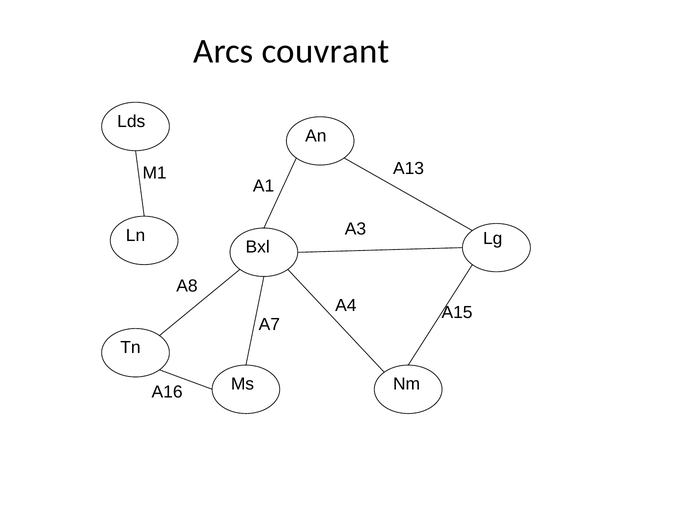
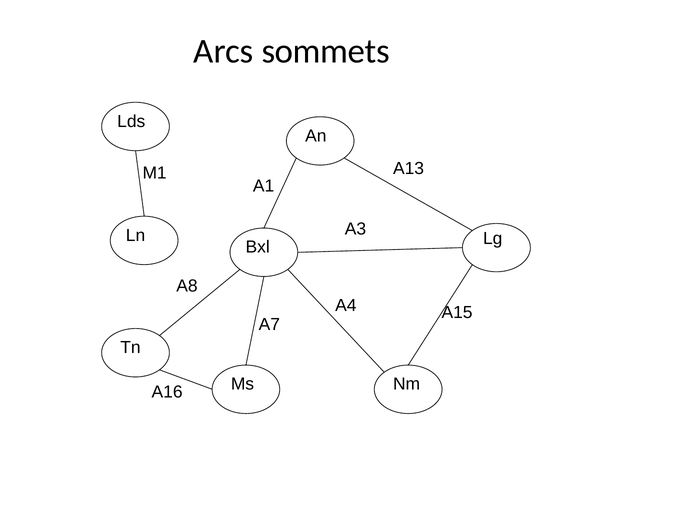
couvrant: couvrant -> sommets
